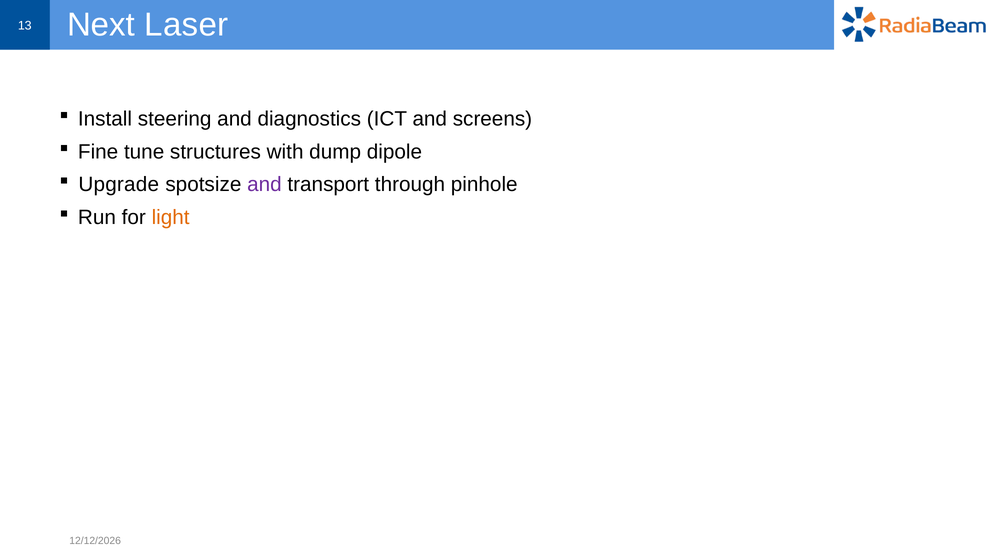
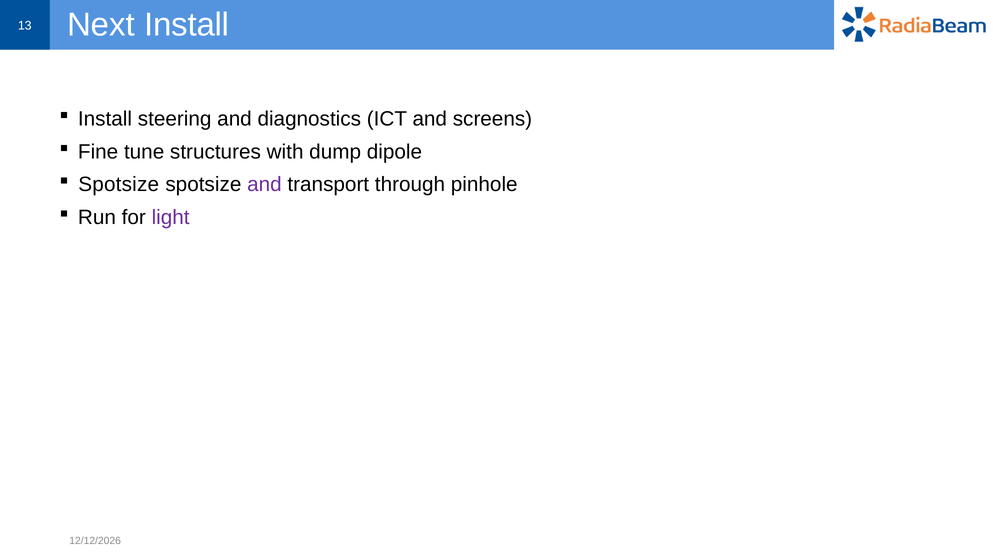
Next Laser: Laser -> Install
Upgrade at (119, 184): Upgrade -> Spotsize
light colour: orange -> purple
